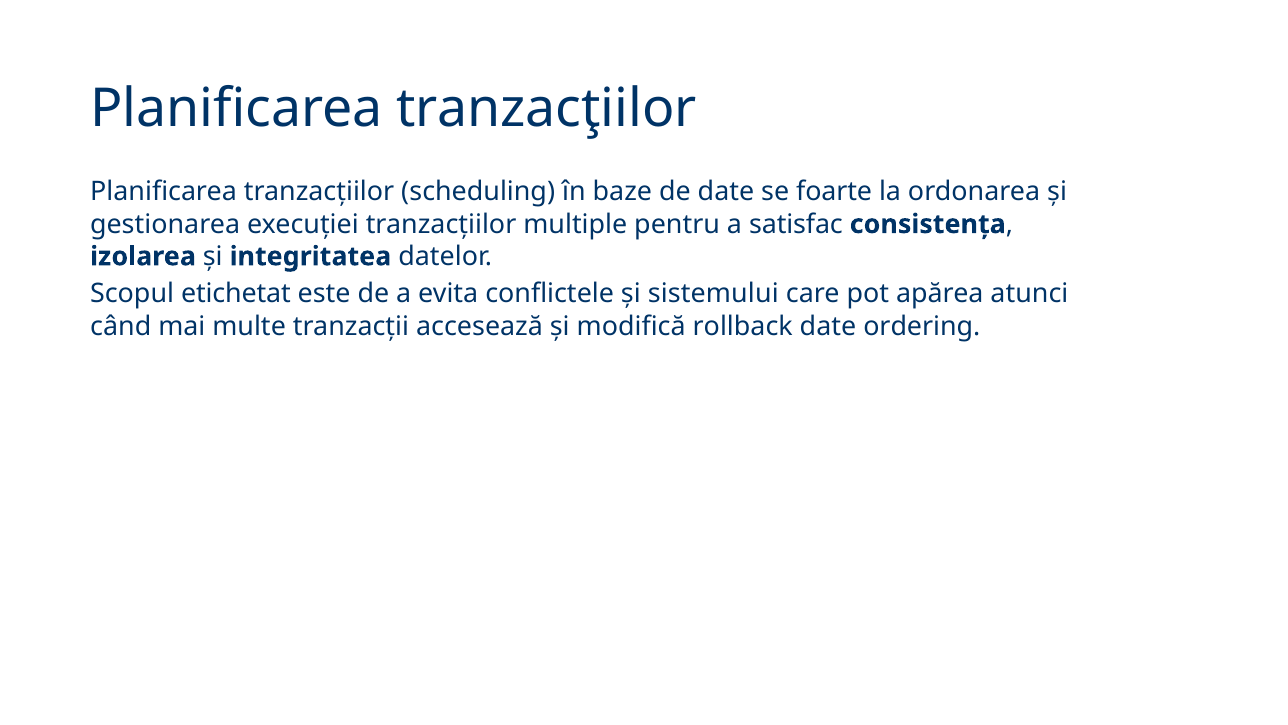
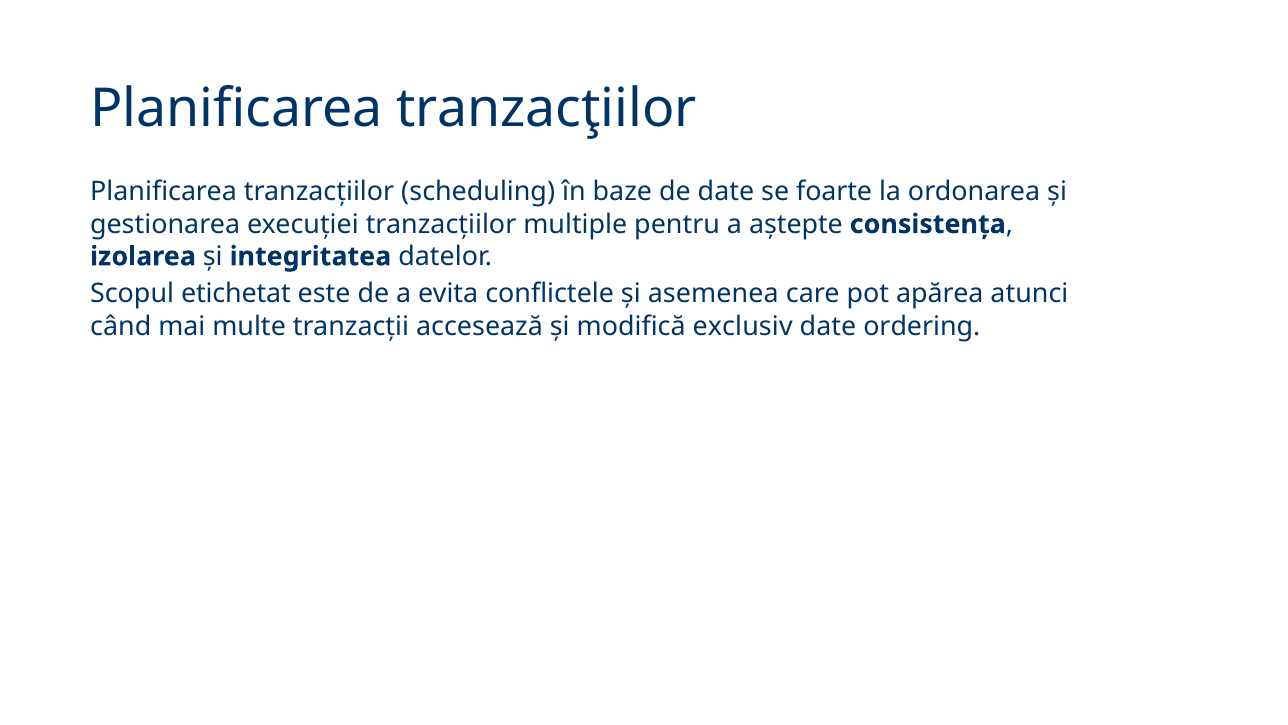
satisfac: satisfac -> aștepte
sistemului: sistemului -> asemenea
rollback: rollback -> exclusiv
